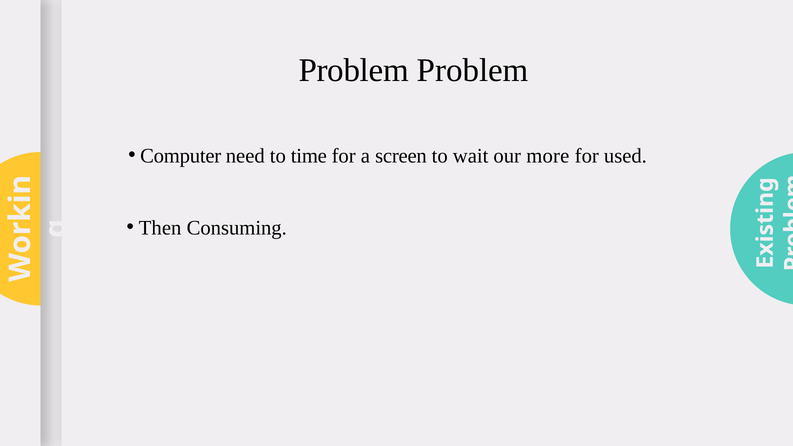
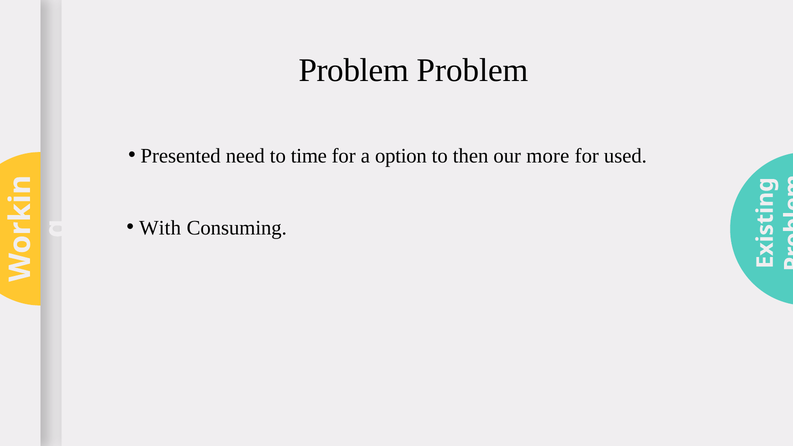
Computer: Computer -> Presented
screen: screen -> option
wait: wait -> then
Then: Then -> With
